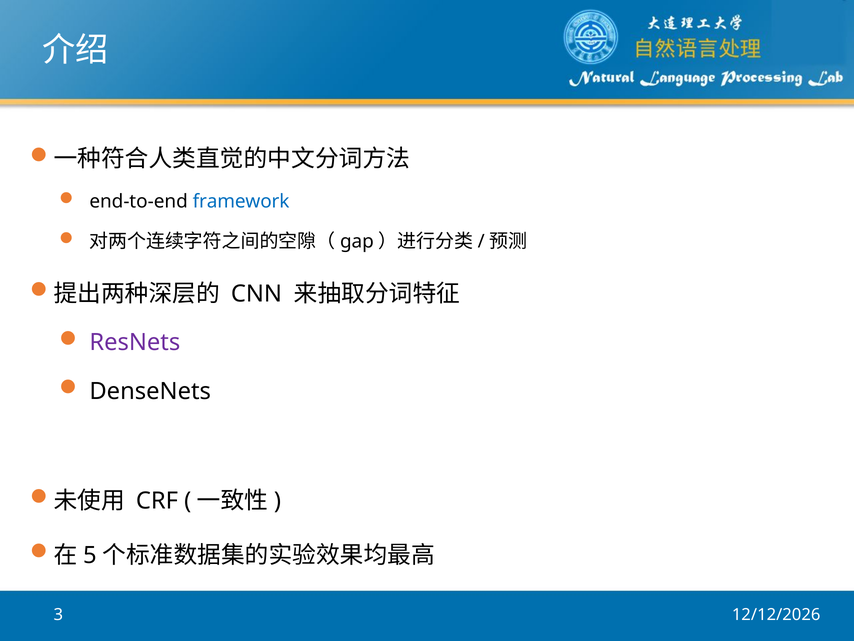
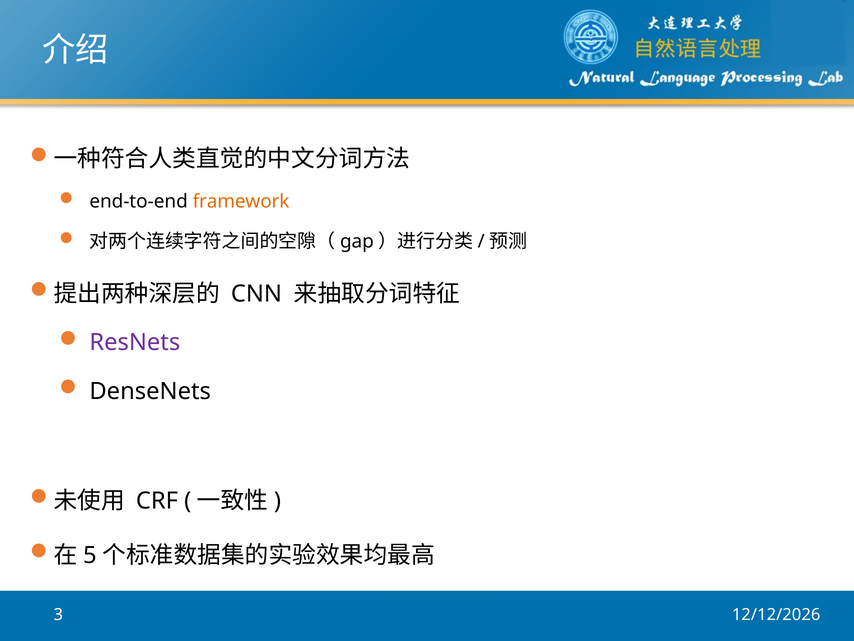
framework colour: blue -> orange
